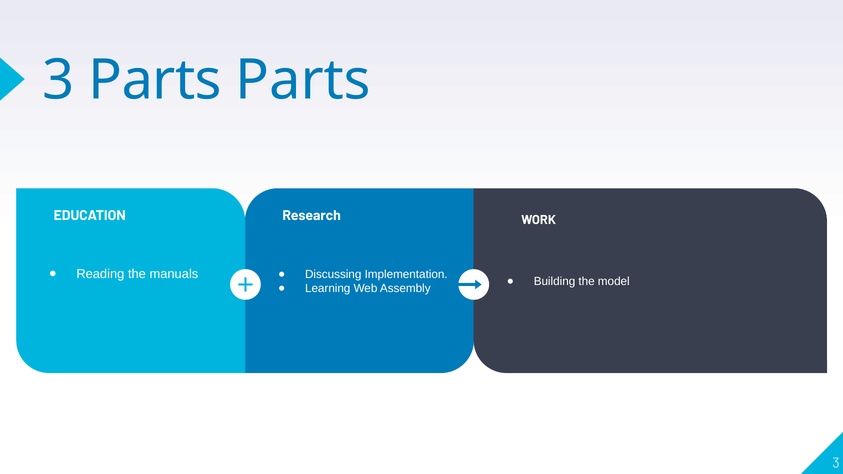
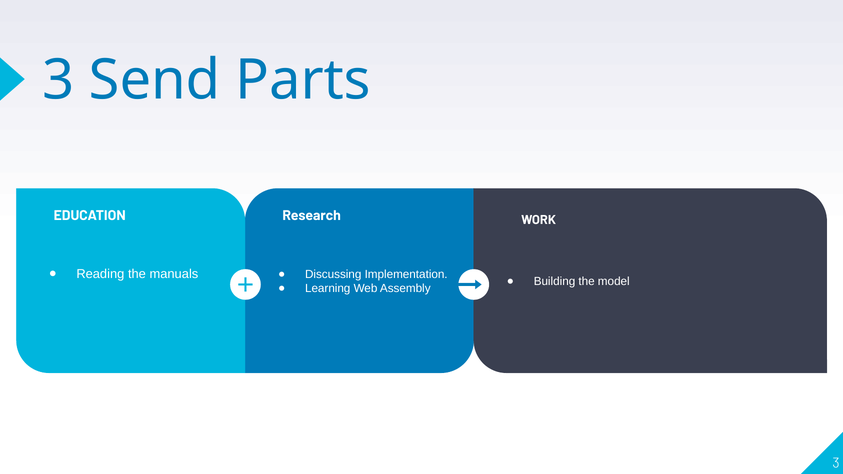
3 Parts: Parts -> Send
